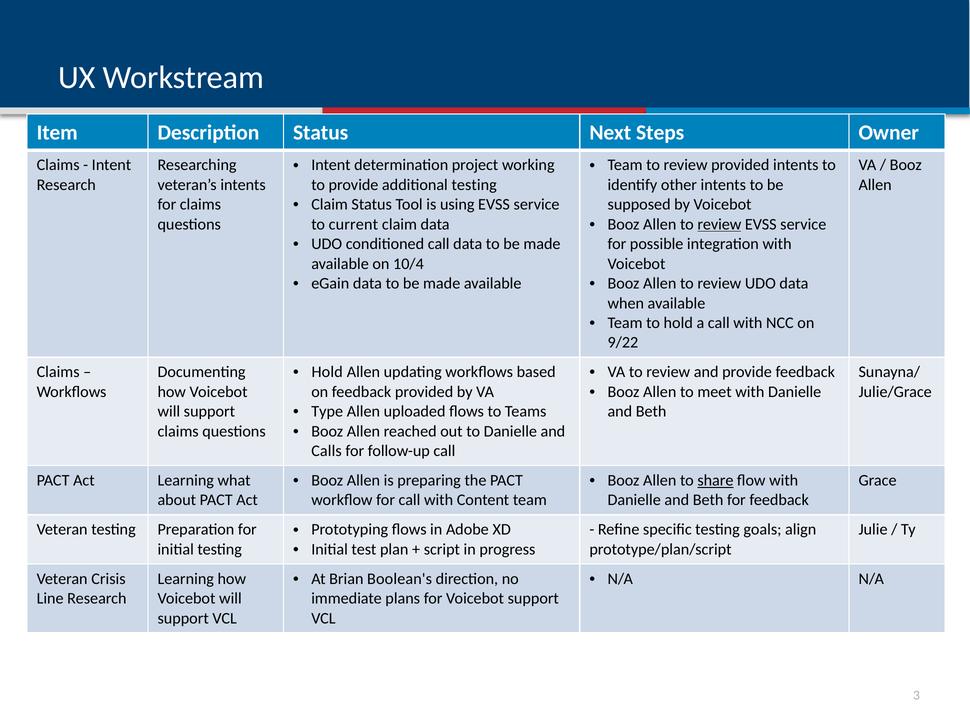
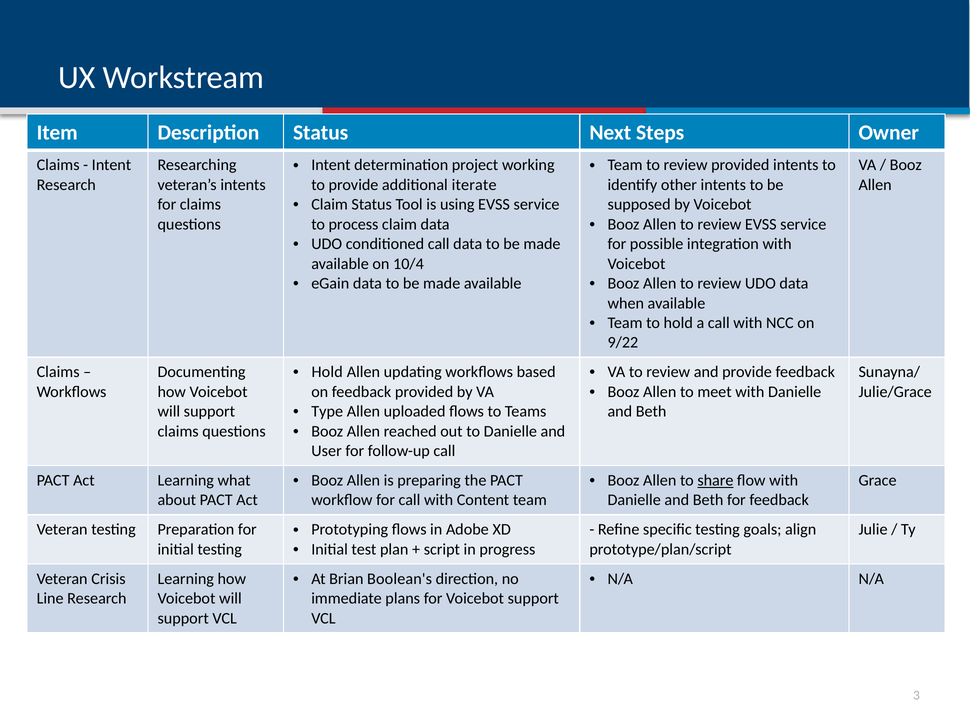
additional testing: testing -> iterate
review at (719, 224) underline: present -> none
current: current -> process
Calls: Calls -> User
